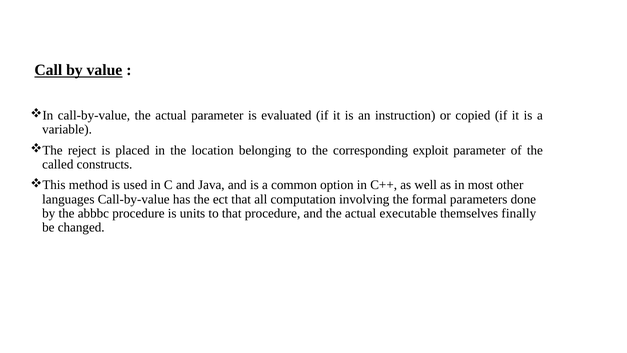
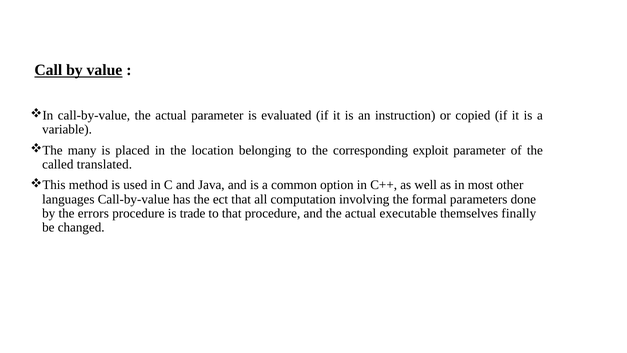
reject: reject -> many
constructs: constructs -> translated
abbbc: abbbc -> errors
units: units -> trade
